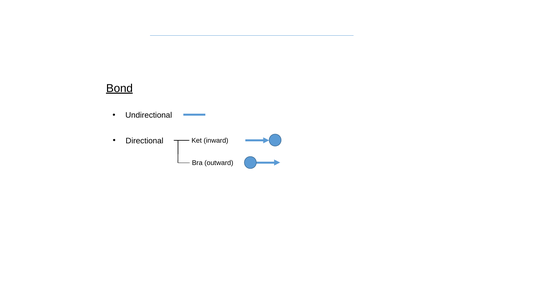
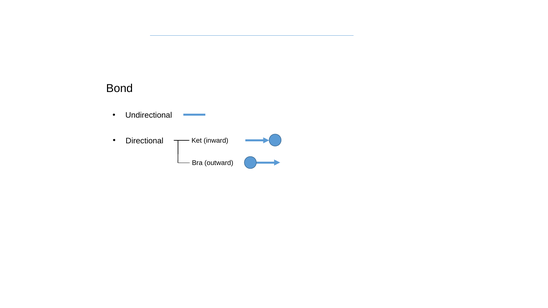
Bond underline: present -> none
